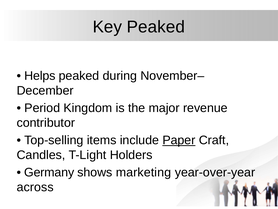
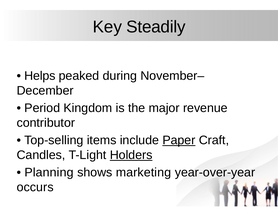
Key Peaked: Peaked -> Steadily
Holders underline: none -> present
Germany: Germany -> Planning
across: across -> occurs
